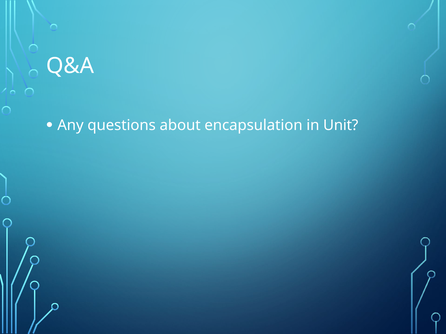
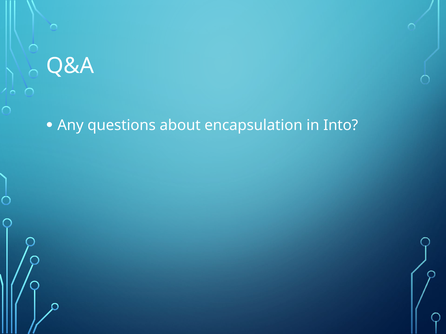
Unit: Unit -> Into
